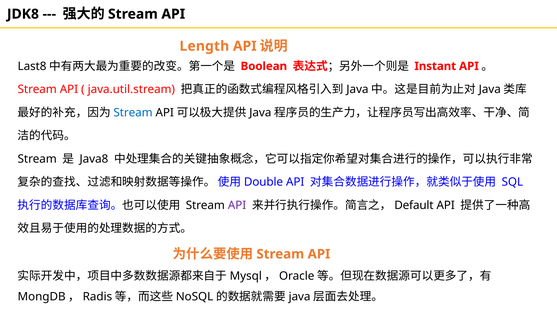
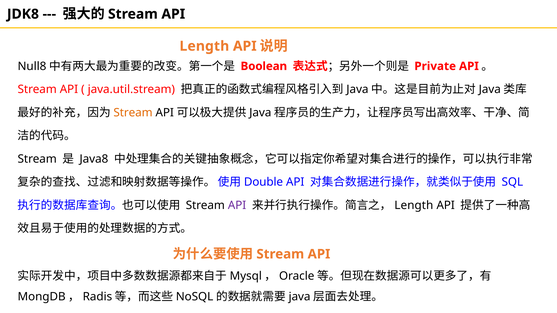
Last8: Last8 -> Null8
Instant: Instant -> Private
Stream at (133, 113) colour: blue -> orange
Default at (414, 206): Default -> Length
